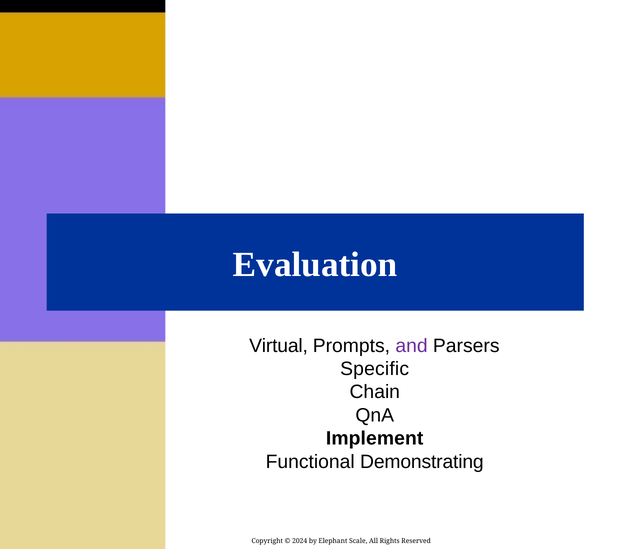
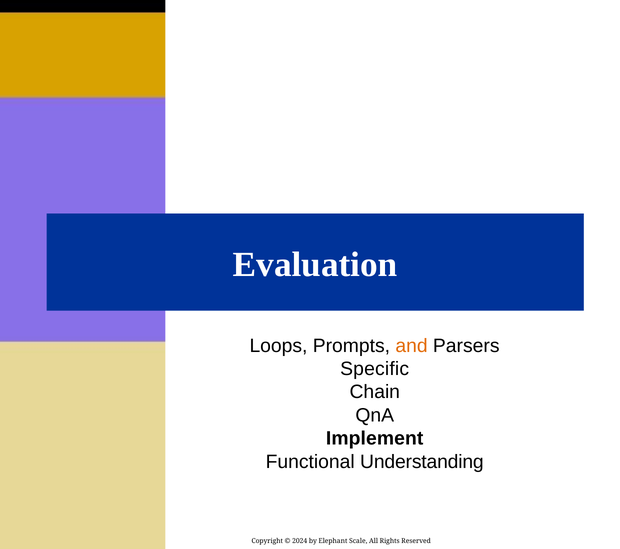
Virtual: Virtual -> Loops
and colour: purple -> orange
Demonstrating: Demonstrating -> Understanding
